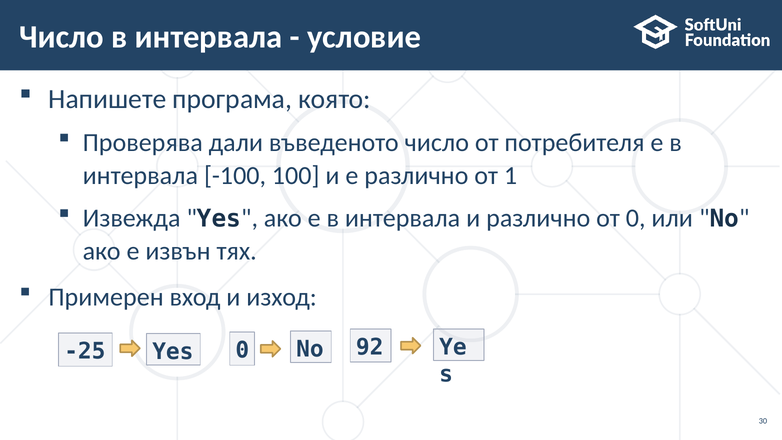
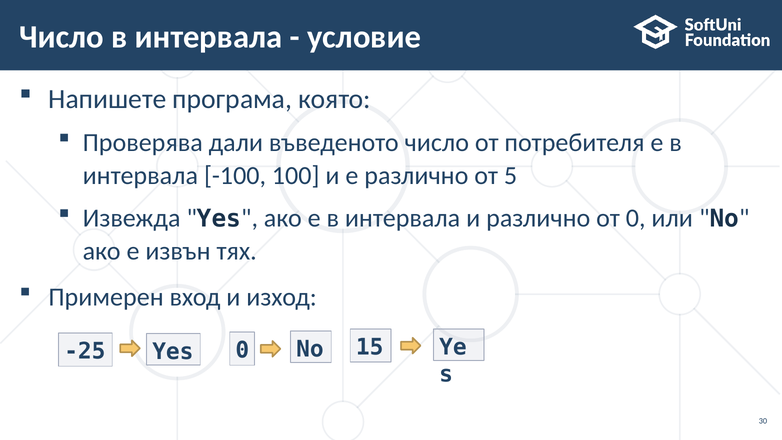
1: 1 -> 5
92: 92 -> 15
